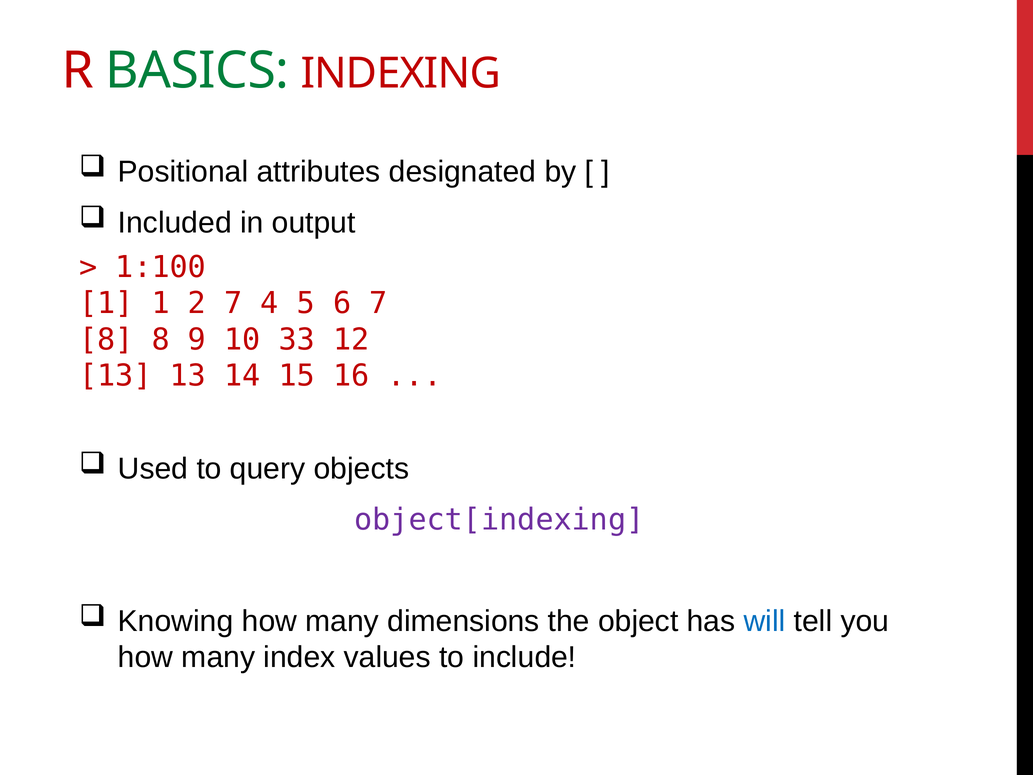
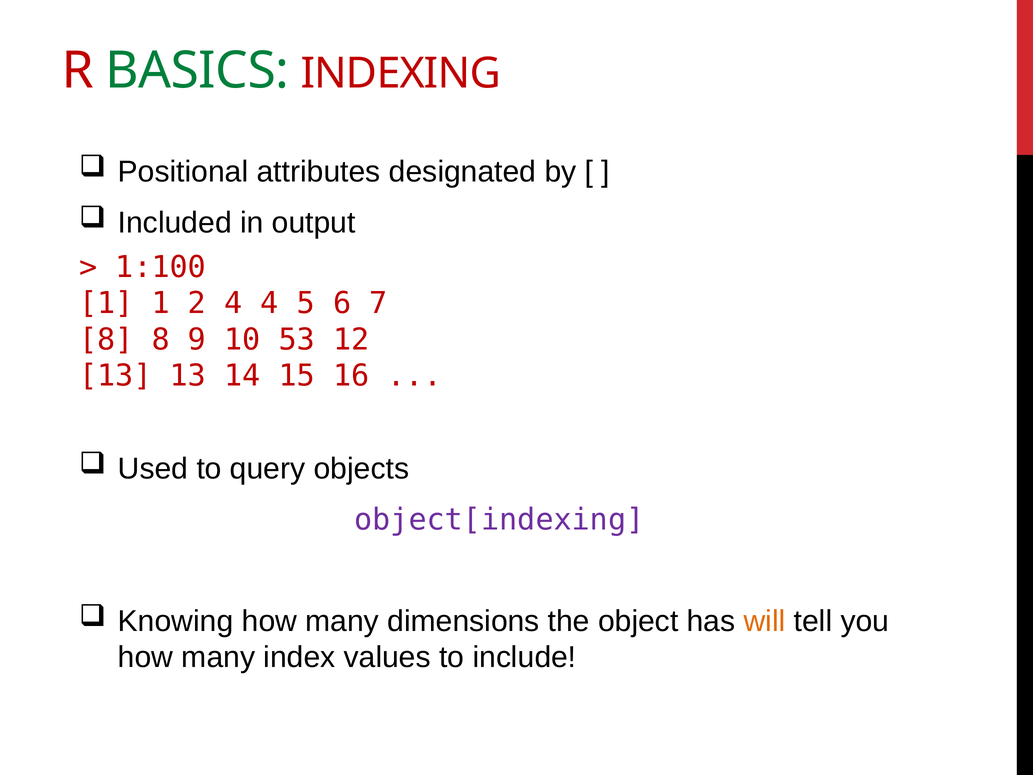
2 7: 7 -> 4
33: 33 -> 53
will colour: blue -> orange
